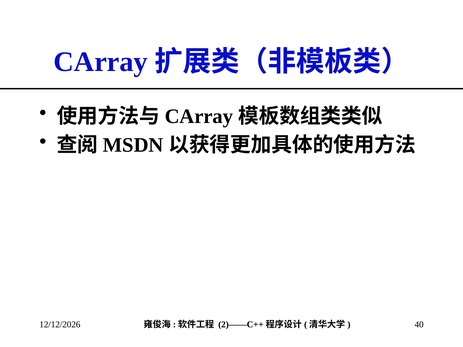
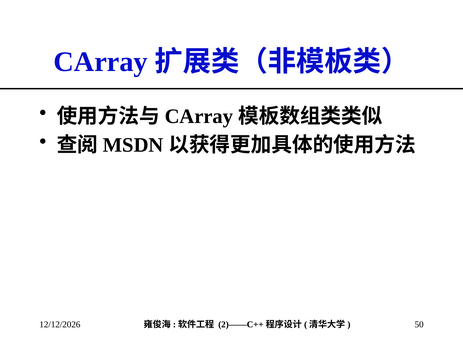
40: 40 -> 50
